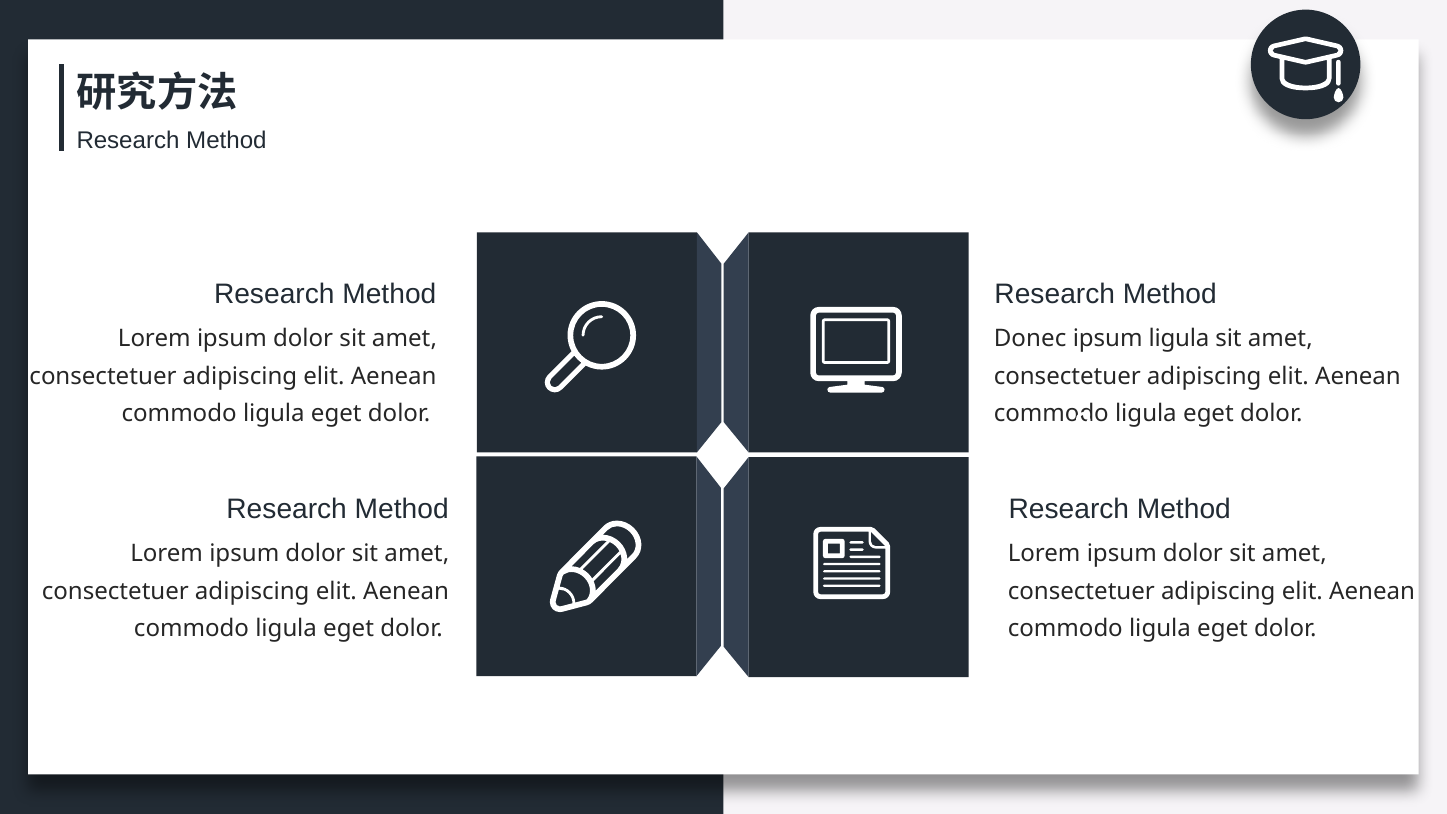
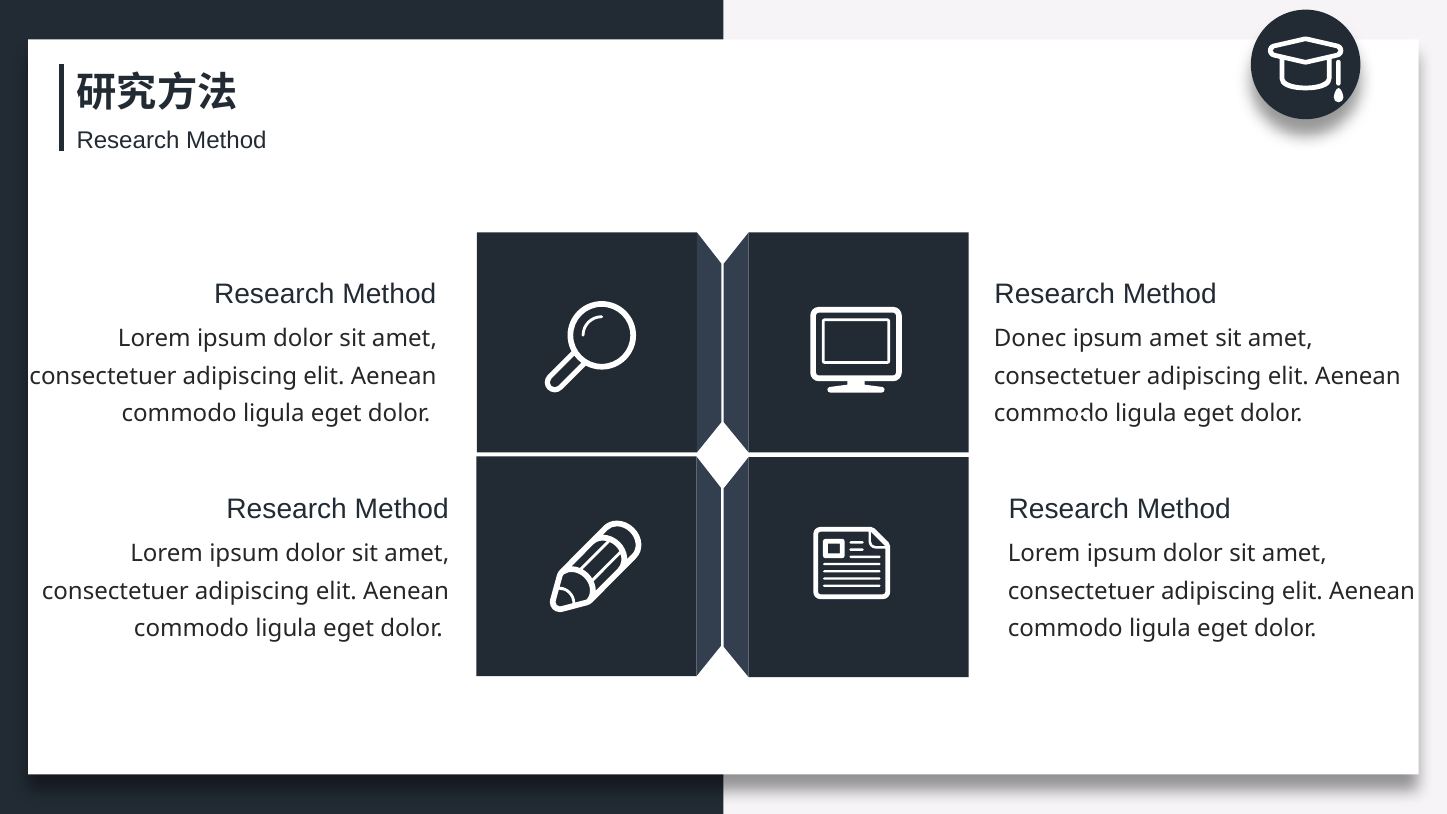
ipsum ligula: ligula -> amet
